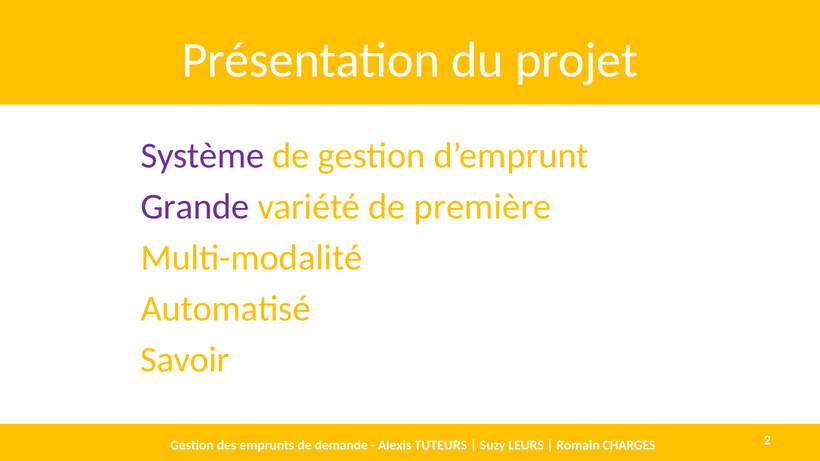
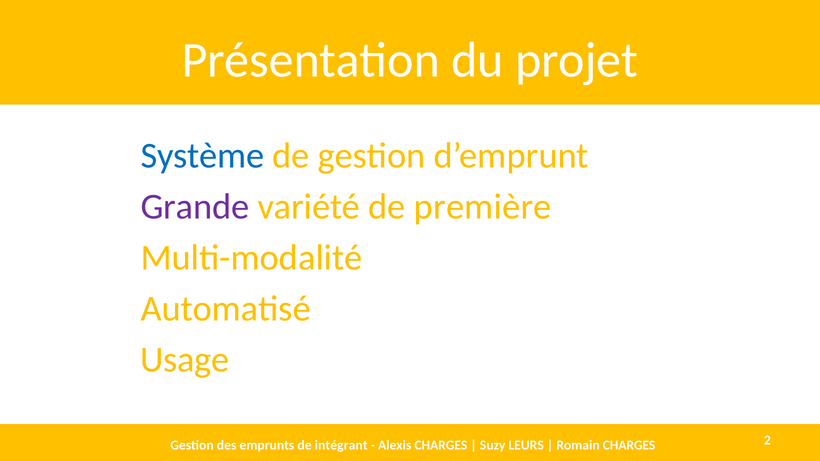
Système colour: purple -> blue
Savoir: Savoir -> Usage
demande: demande -> intégrant
Alexis TUTEURS: TUTEURS -> CHARGES
